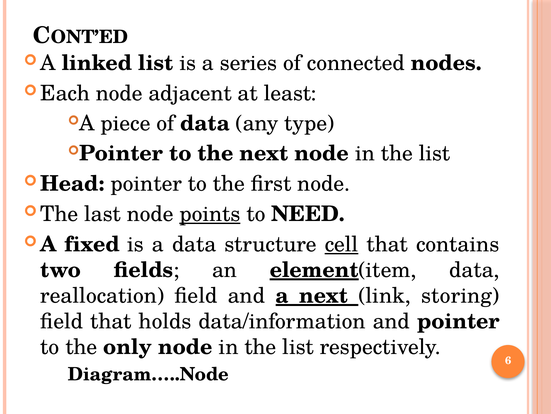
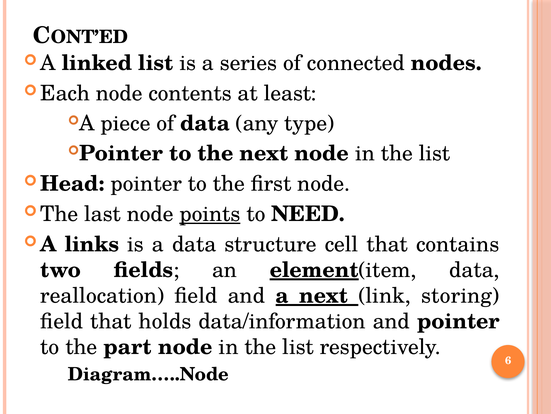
adjacent: adjacent -> contents
fixed: fixed -> links
cell underline: present -> none
only: only -> part
